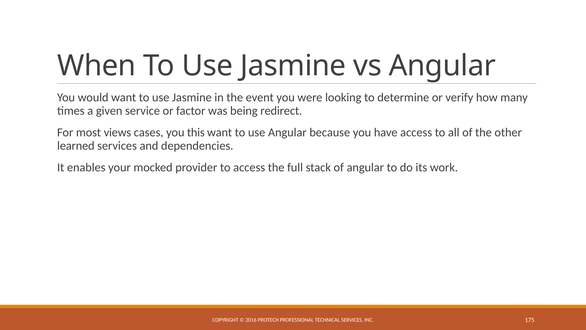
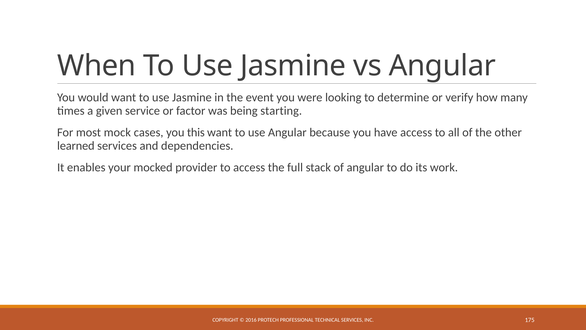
redirect: redirect -> starting
views: views -> mock
